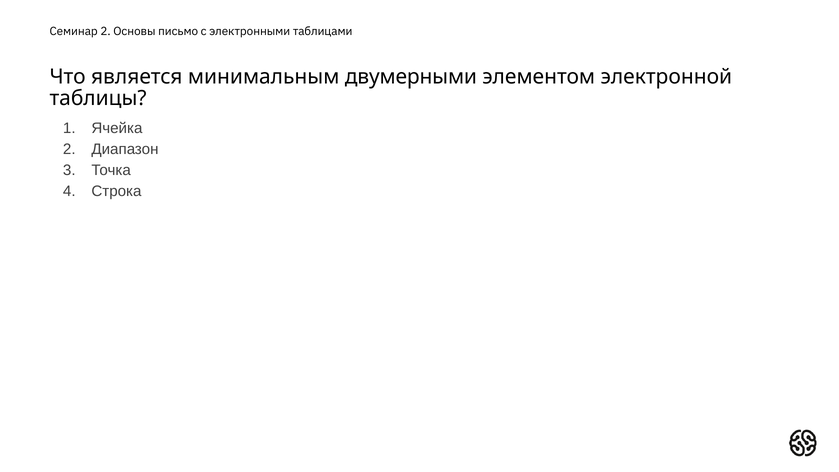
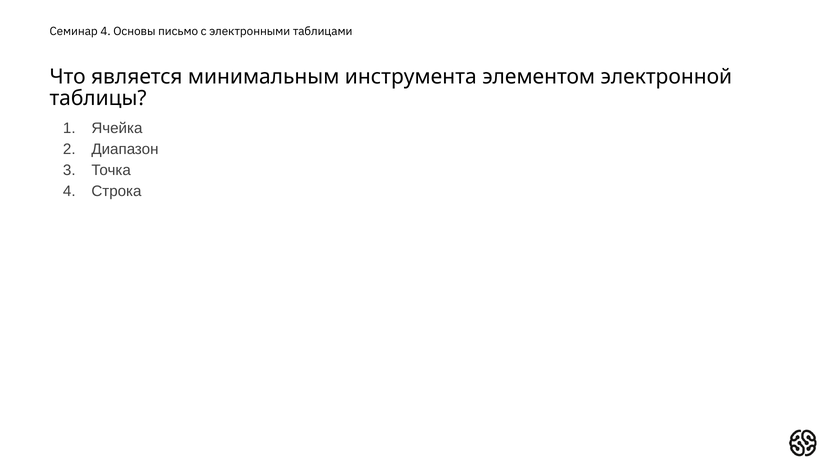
Семинар 2: 2 -> 4
двумерными: двумерными -> инструмента
